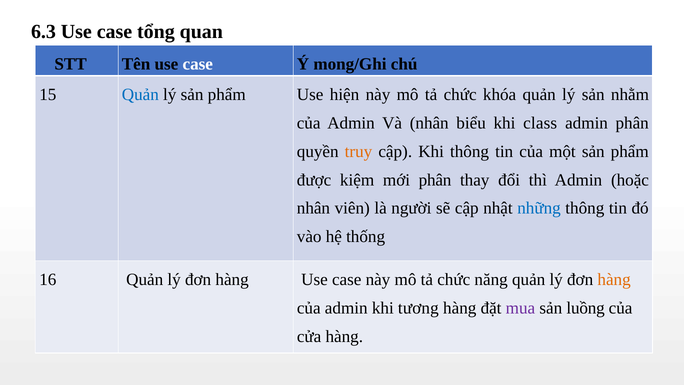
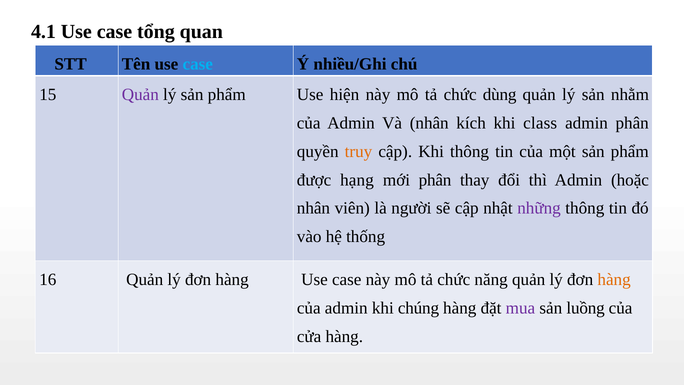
6.3: 6.3 -> 4.1
case at (198, 64) colour: white -> light blue
mong/Ghi: mong/Ghi -> nhiều/Ghi
Quản at (140, 95) colour: blue -> purple
khóa: khóa -> dùng
biểu: biểu -> kích
kiệm: kiệm -> hạng
những colour: blue -> purple
tương: tương -> chúng
